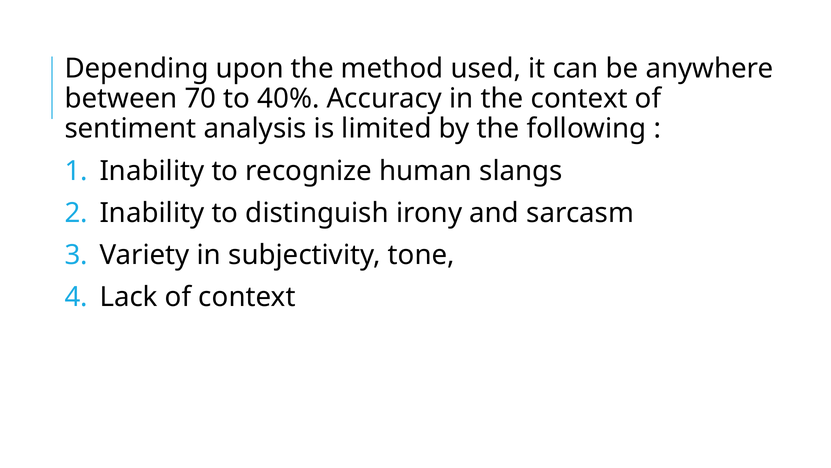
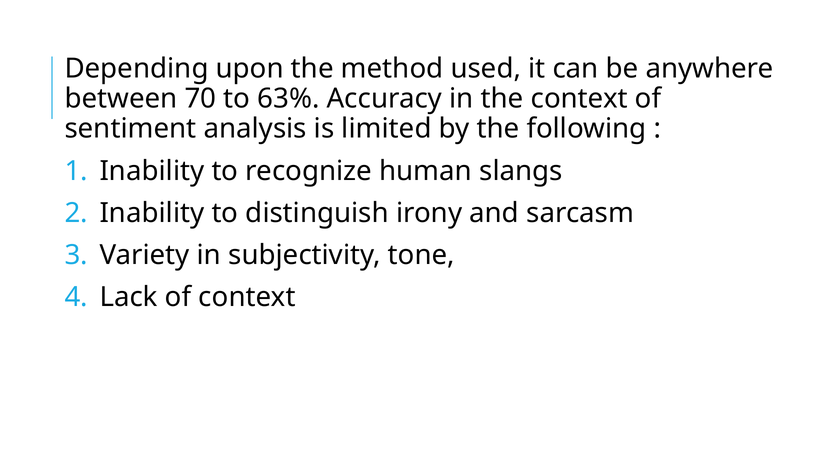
40%: 40% -> 63%
